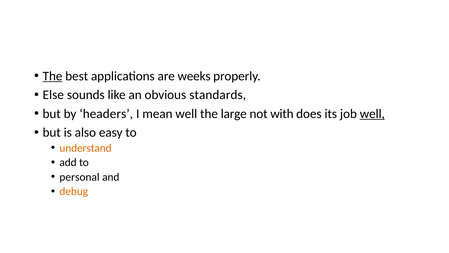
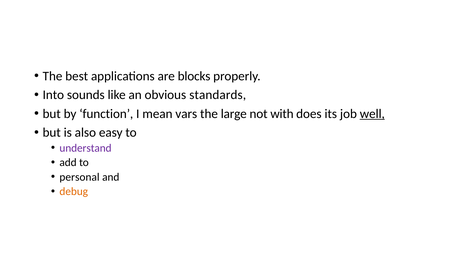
The at (53, 76) underline: present -> none
weeks: weeks -> blocks
Else: Else -> Into
headers: headers -> function
mean well: well -> vars
understand colour: orange -> purple
